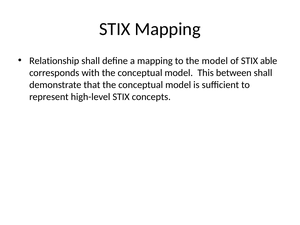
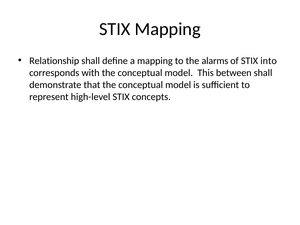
the model: model -> alarms
able: able -> into
